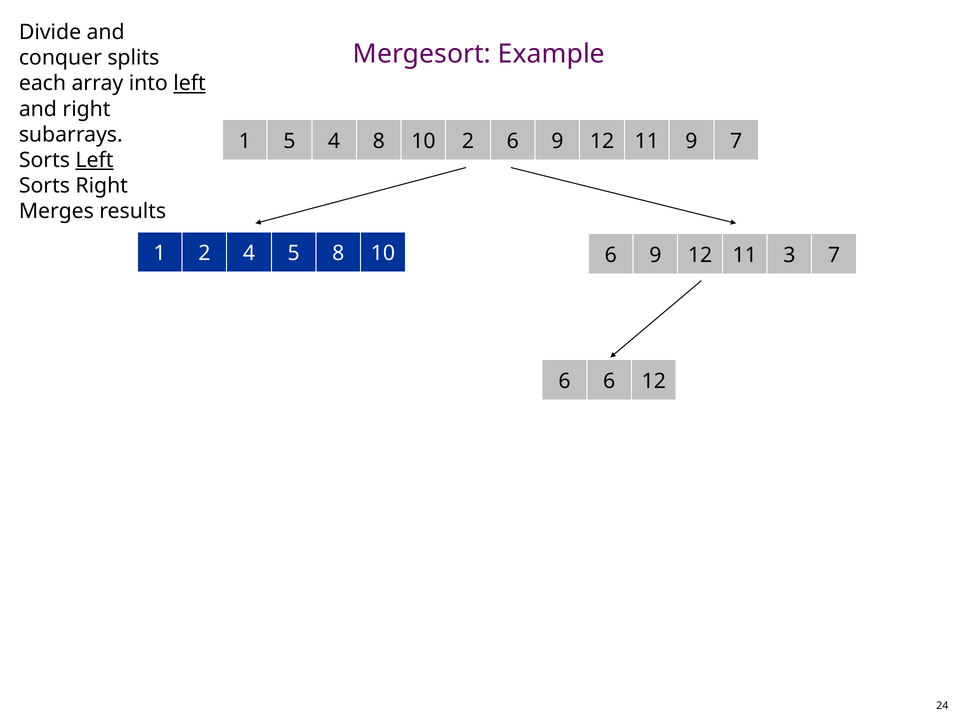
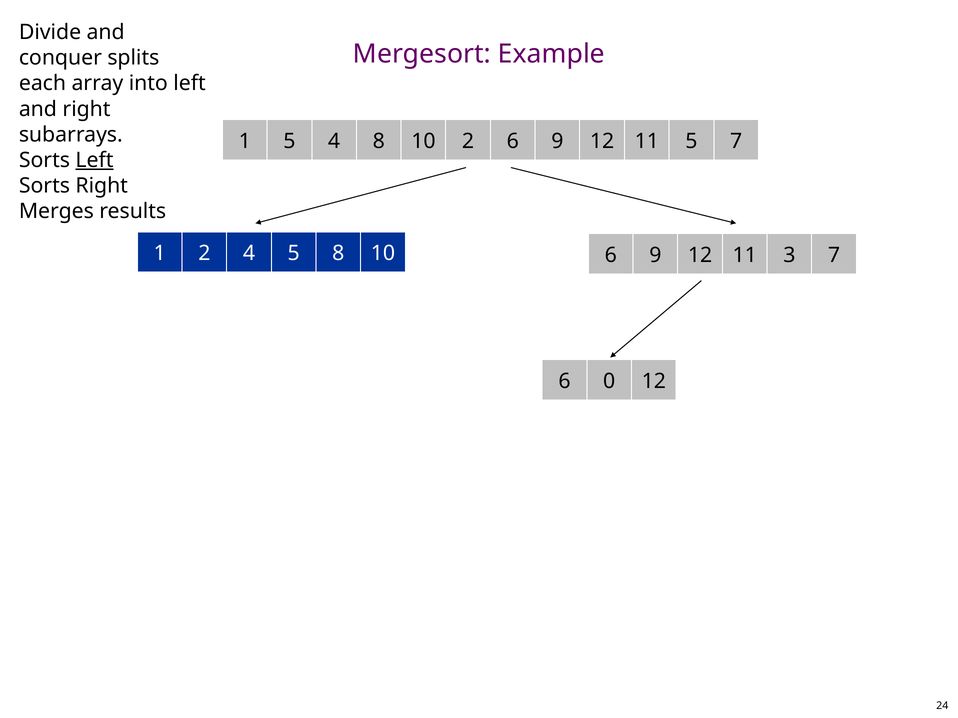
left at (190, 84) underline: present -> none
11 9: 9 -> 5
6 6: 6 -> 0
